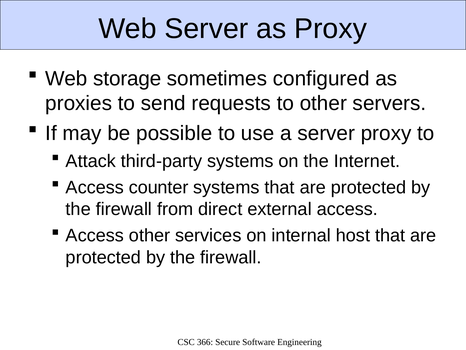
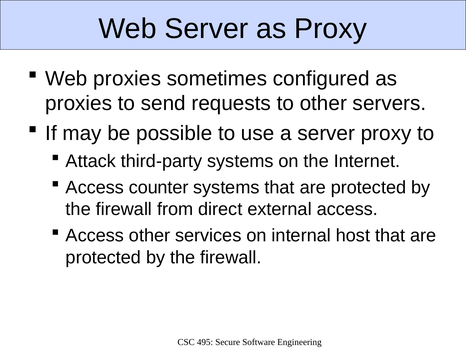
Web storage: storage -> proxies
366: 366 -> 495
